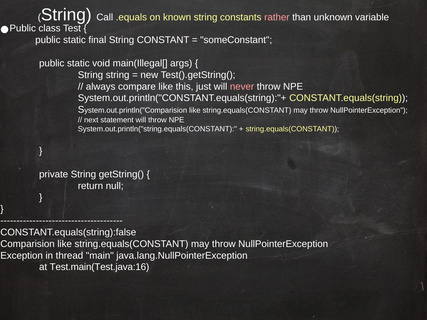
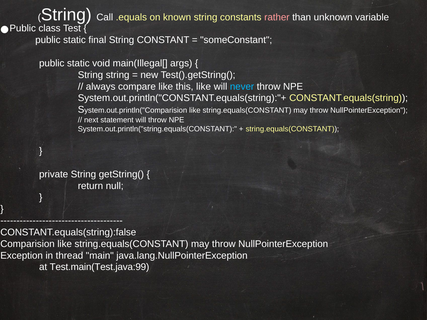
this just: just -> like
never colour: pink -> light blue
Test.main(Test.java:16: Test.main(Test.java:16 -> Test.main(Test.java:99
